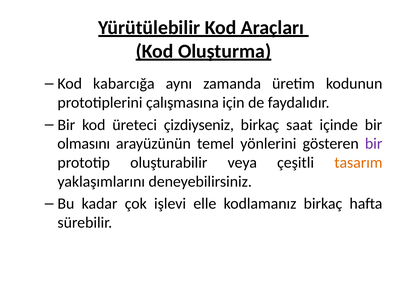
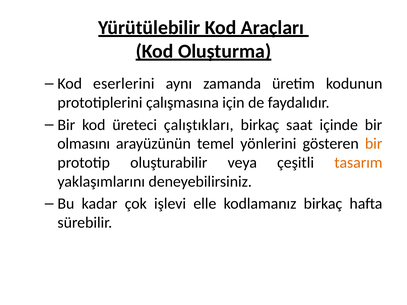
kabarcığa: kabarcığa -> eserlerini
çizdiyseniz: çizdiyseniz -> çalıştıkları
bir at (374, 144) colour: purple -> orange
